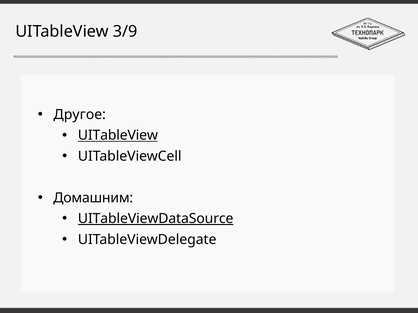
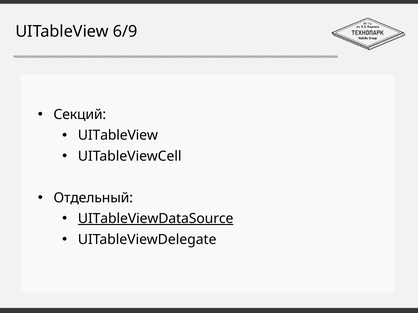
3/9: 3/9 -> 6/9
Другое: Другое -> Секций
UITableView at (118, 136) underline: present -> none
Домашним: Домашним -> Отдельный
